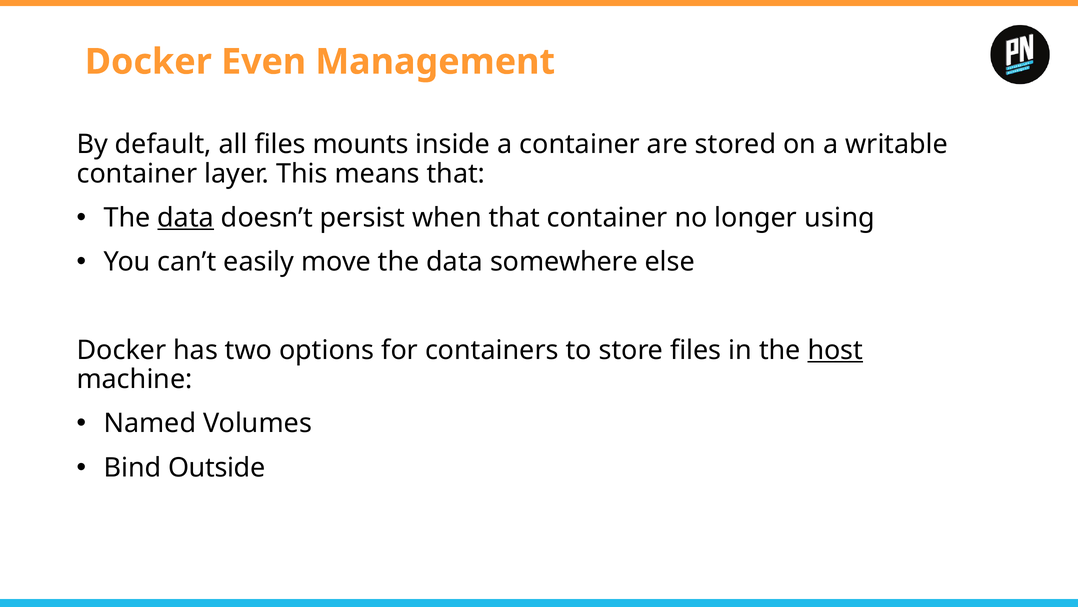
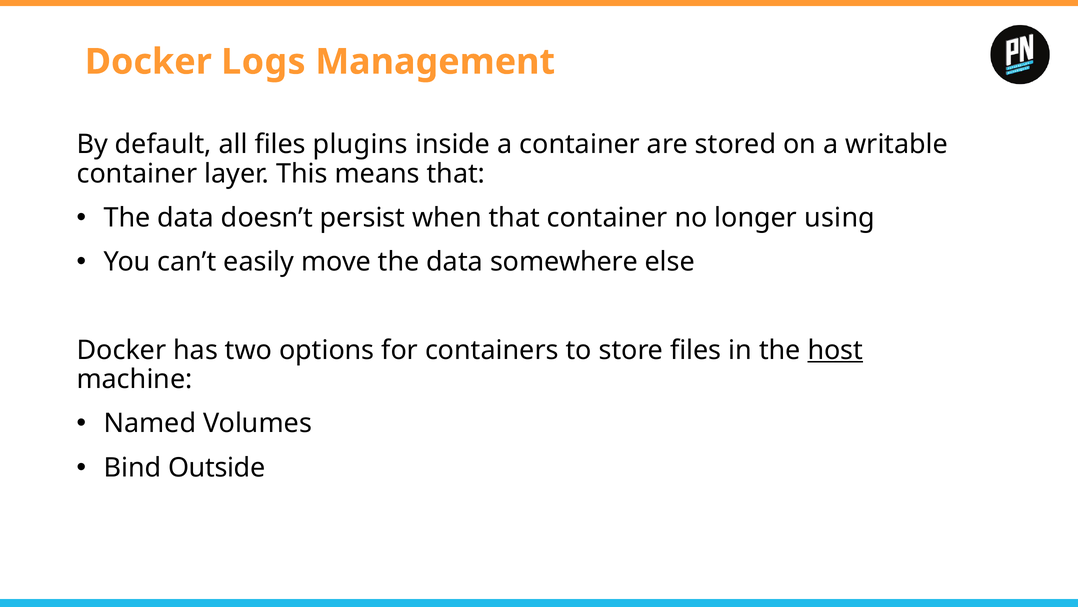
Even: Even -> Logs
mounts: mounts -> plugins
data at (186, 218) underline: present -> none
